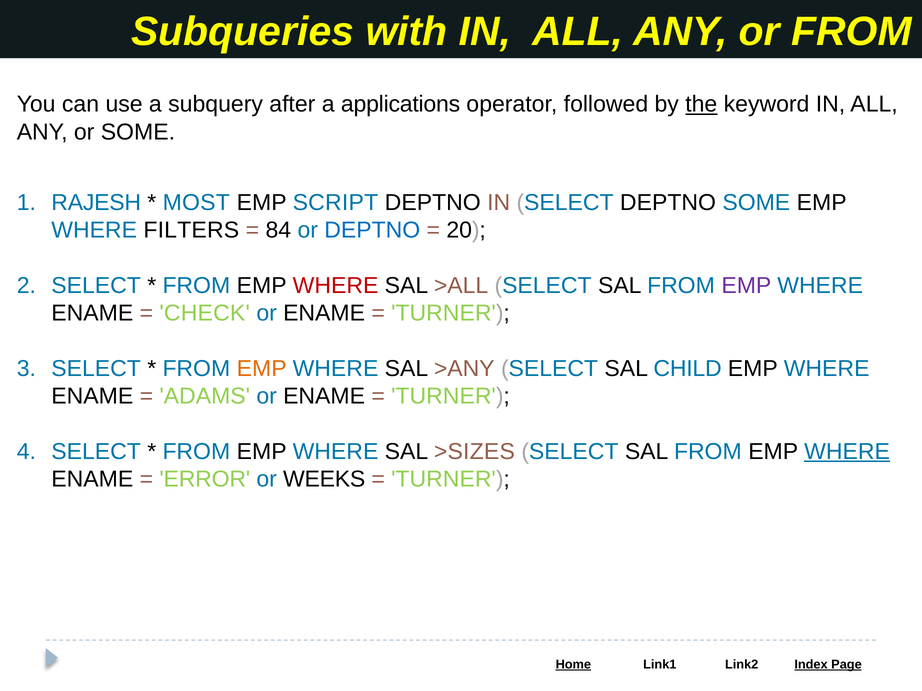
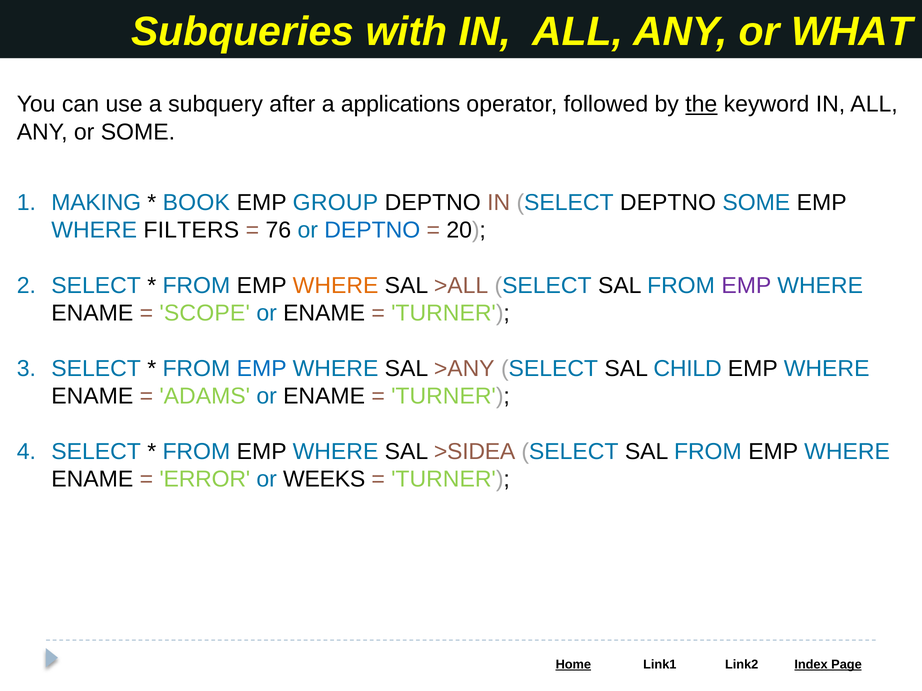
or FROM: FROM -> WHAT
RAJESH: RAJESH -> MAKING
MOST: MOST -> BOOK
SCRIPT: SCRIPT -> GROUP
84: 84 -> 76
WHERE at (336, 286) colour: red -> orange
CHECK: CHECK -> SCOPE
EMP at (262, 369) colour: orange -> blue
>SIZES: >SIZES -> >SIDEA
WHERE at (847, 452) underline: present -> none
